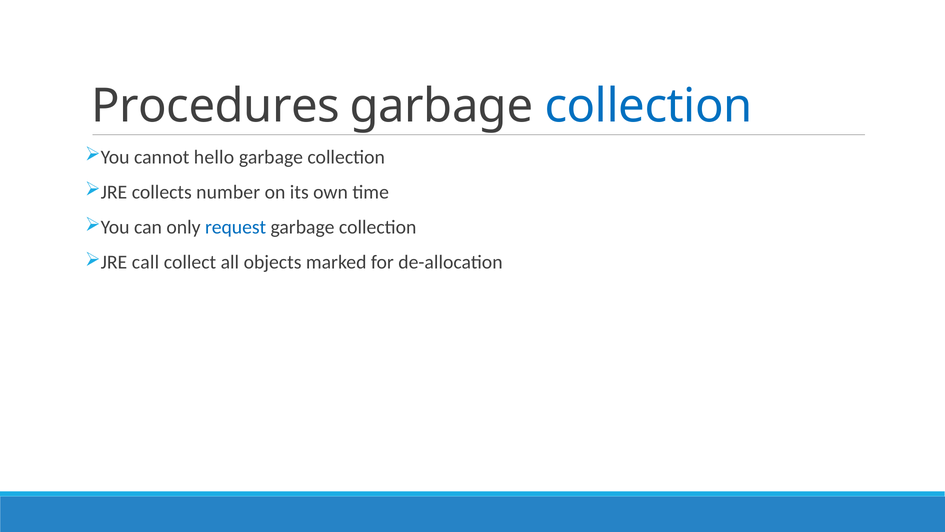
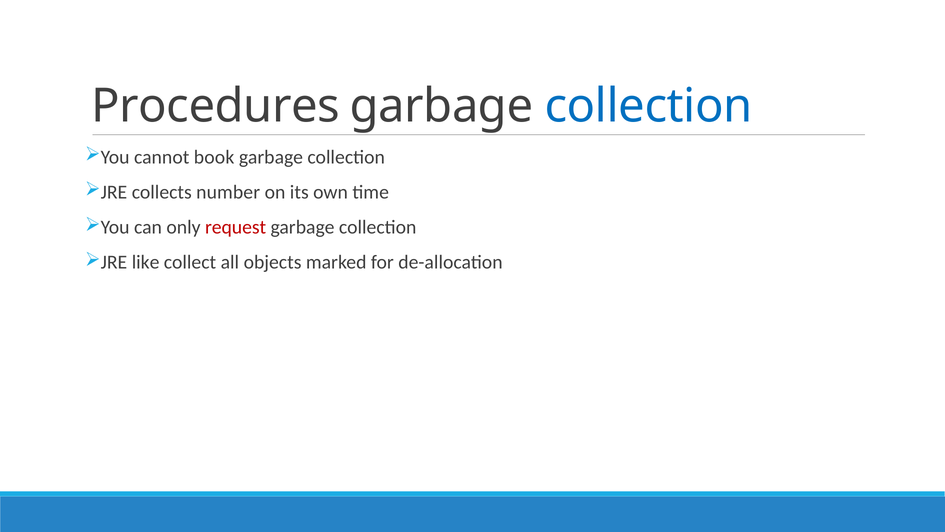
hello: hello -> book
request colour: blue -> red
call: call -> like
